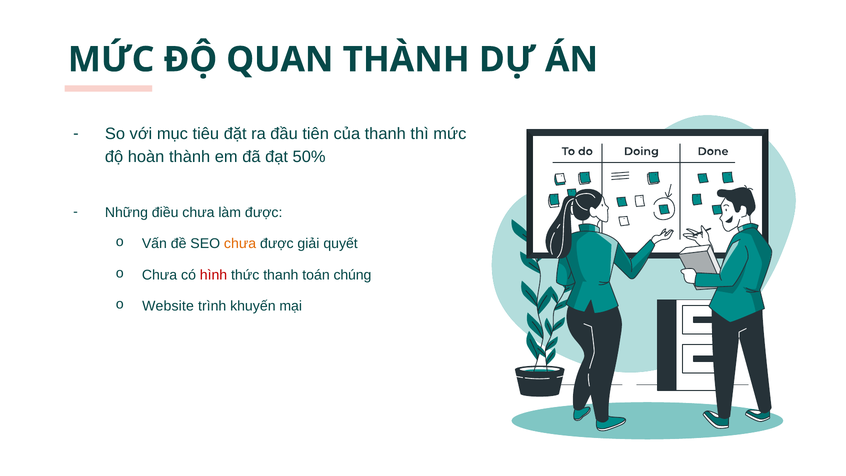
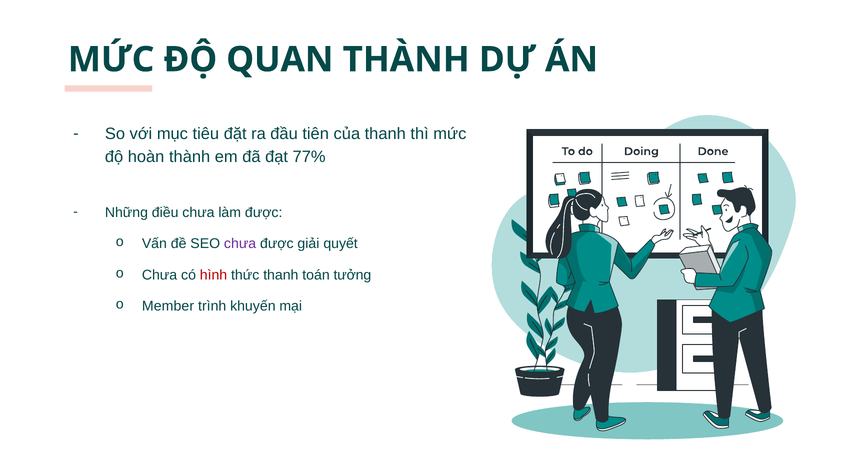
50%: 50% -> 77%
chưa at (240, 244) colour: orange -> purple
chúng: chúng -> tưởng
Website: Website -> Member
